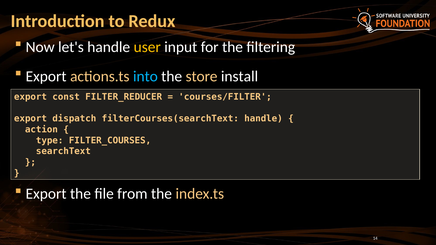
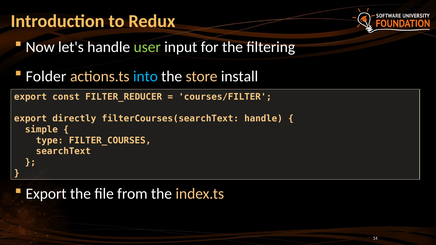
user colour: yellow -> light green
Export at (46, 76): Export -> Folder
dispatch: dispatch -> directly
action: action -> simple
